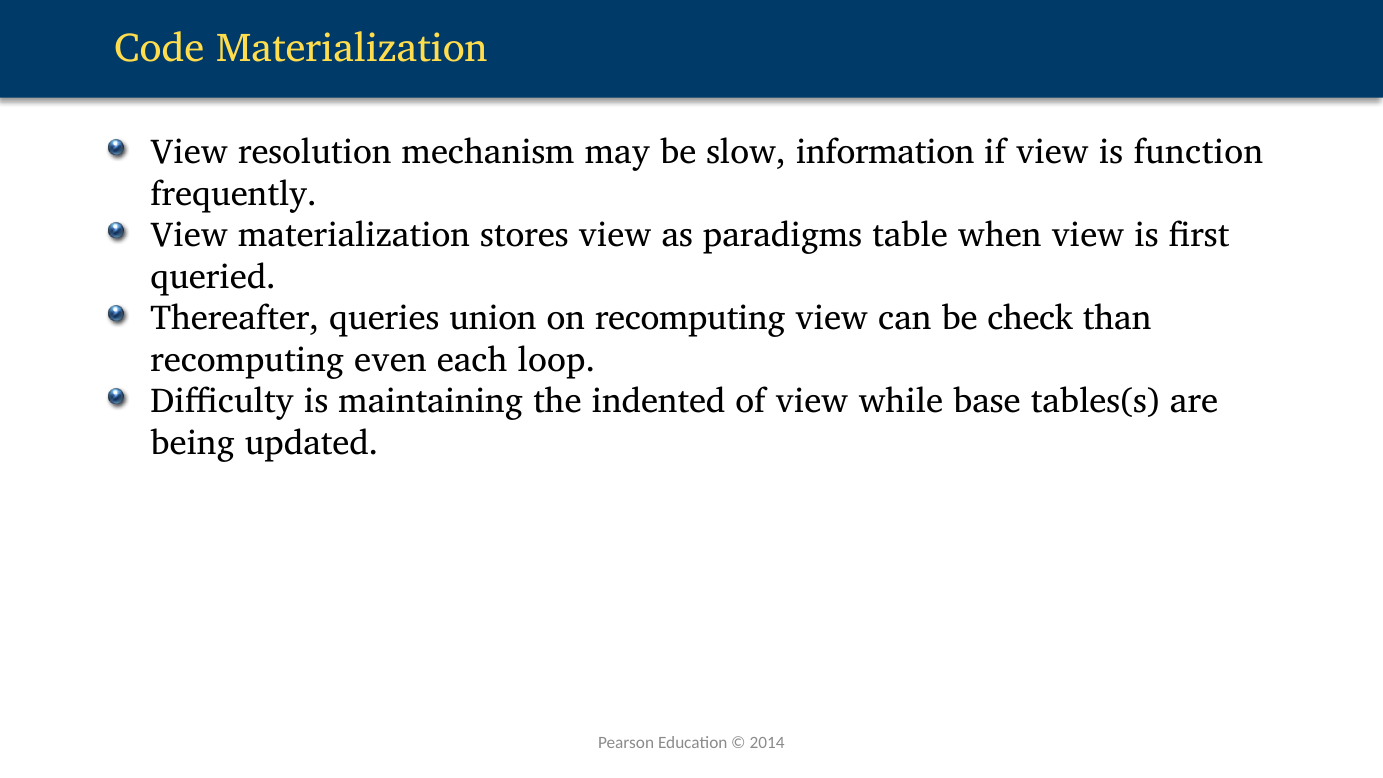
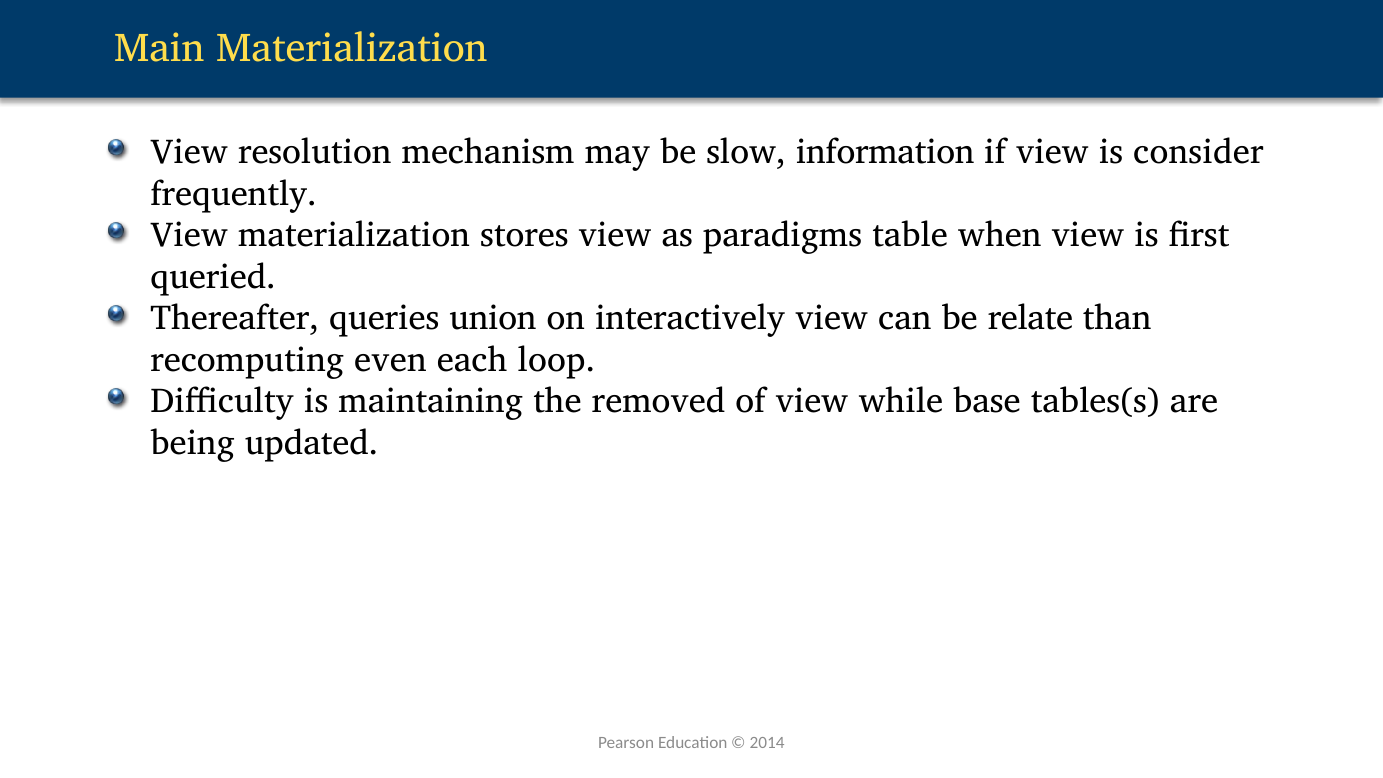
Code: Code -> Main
function: function -> consider
on recomputing: recomputing -> interactively
check: check -> relate
indented: indented -> removed
